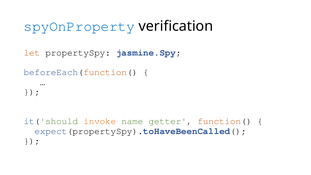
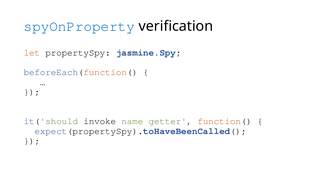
invoke colour: orange -> black
